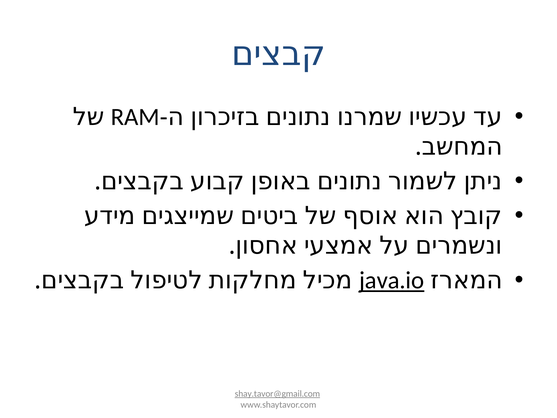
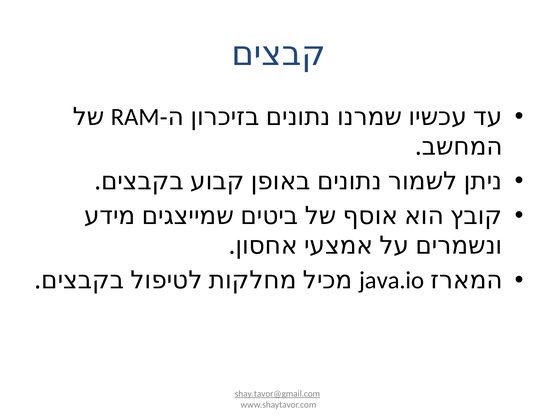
java.io underline: present -> none
